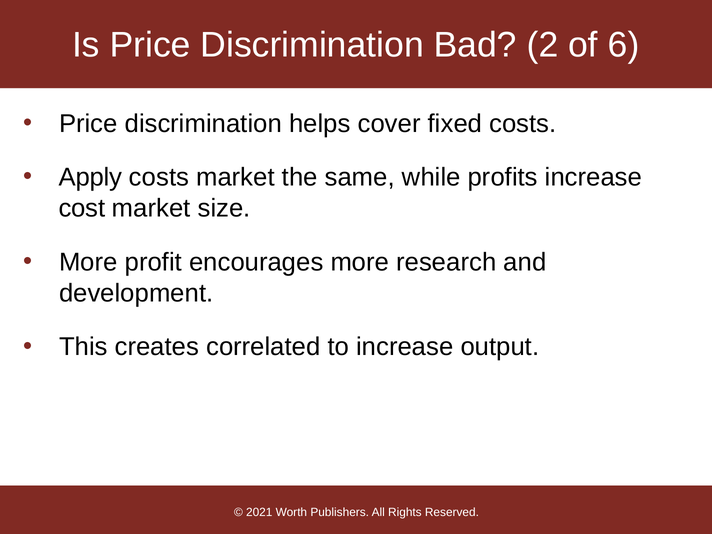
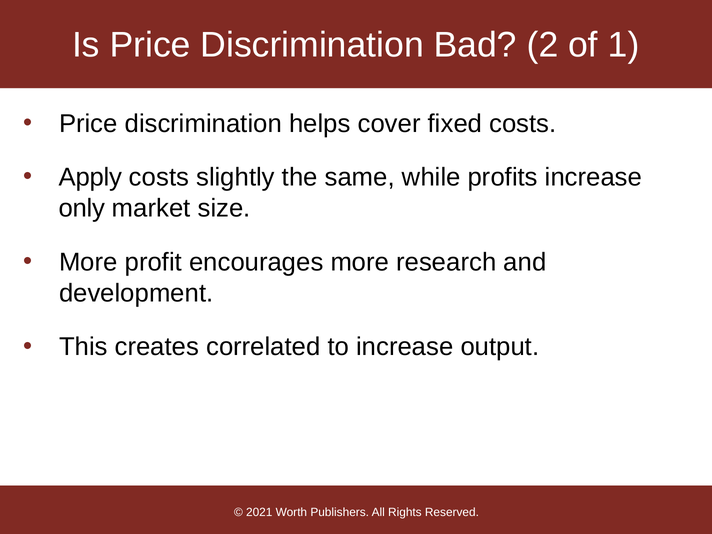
6: 6 -> 1
costs market: market -> slightly
cost: cost -> only
